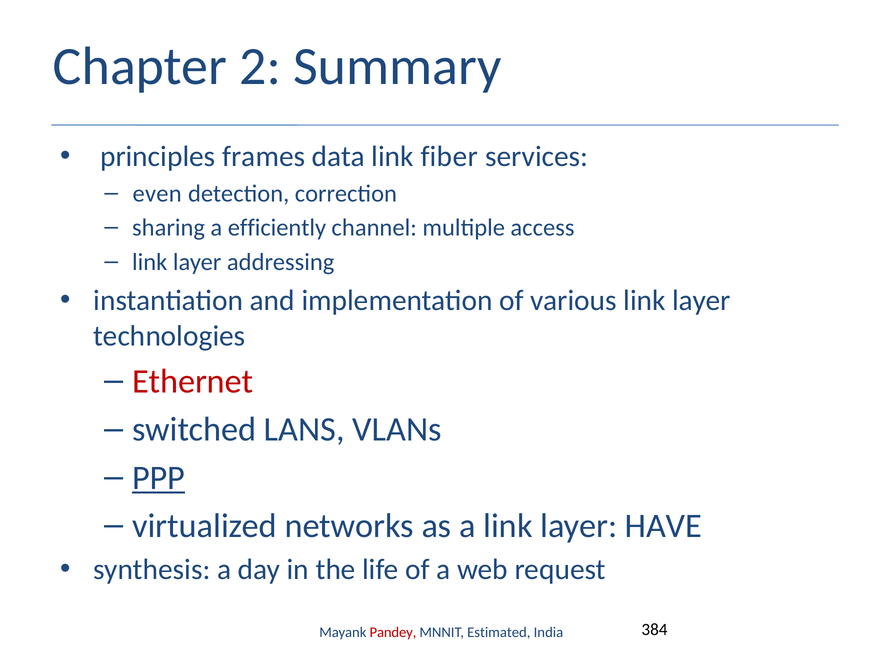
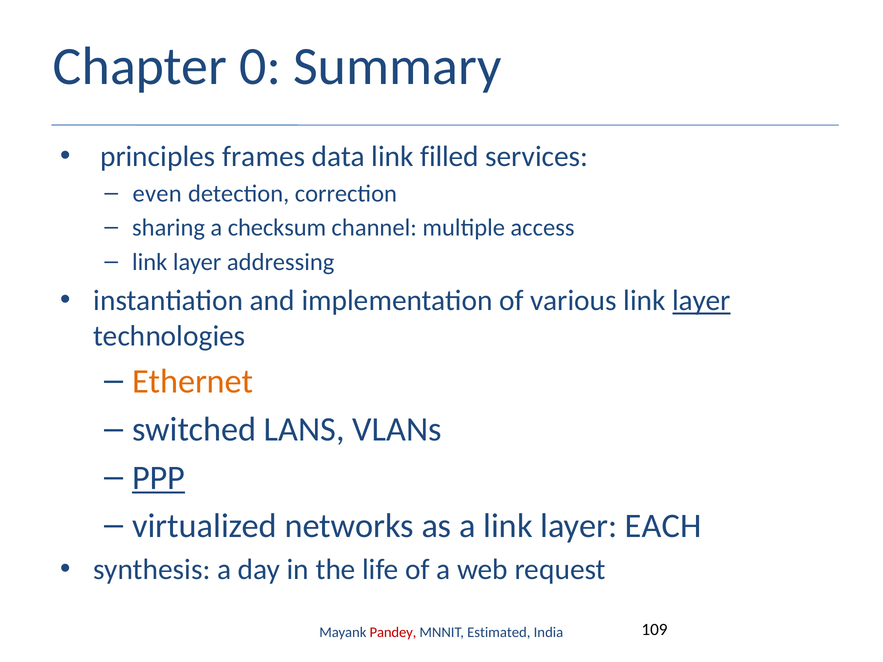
2: 2 -> 0
fiber: fiber -> filled
efficiently: efficiently -> checksum
layer at (702, 301) underline: none -> present
Ethernet colour: red -> orange
HAVE: HAVE -> EACH
384: 384 -> 109
